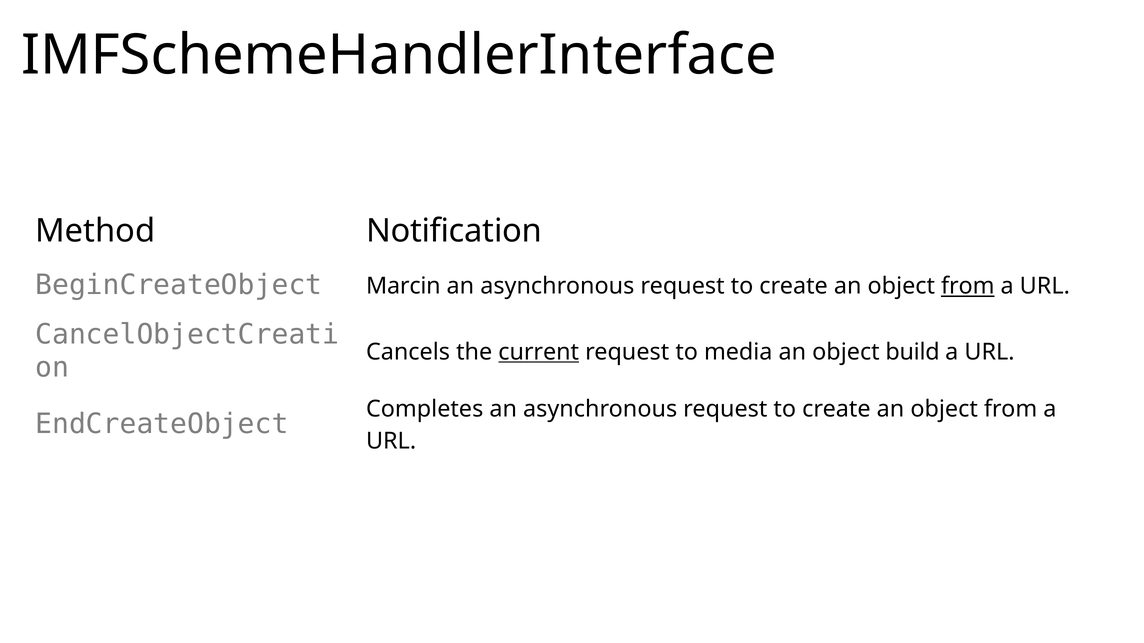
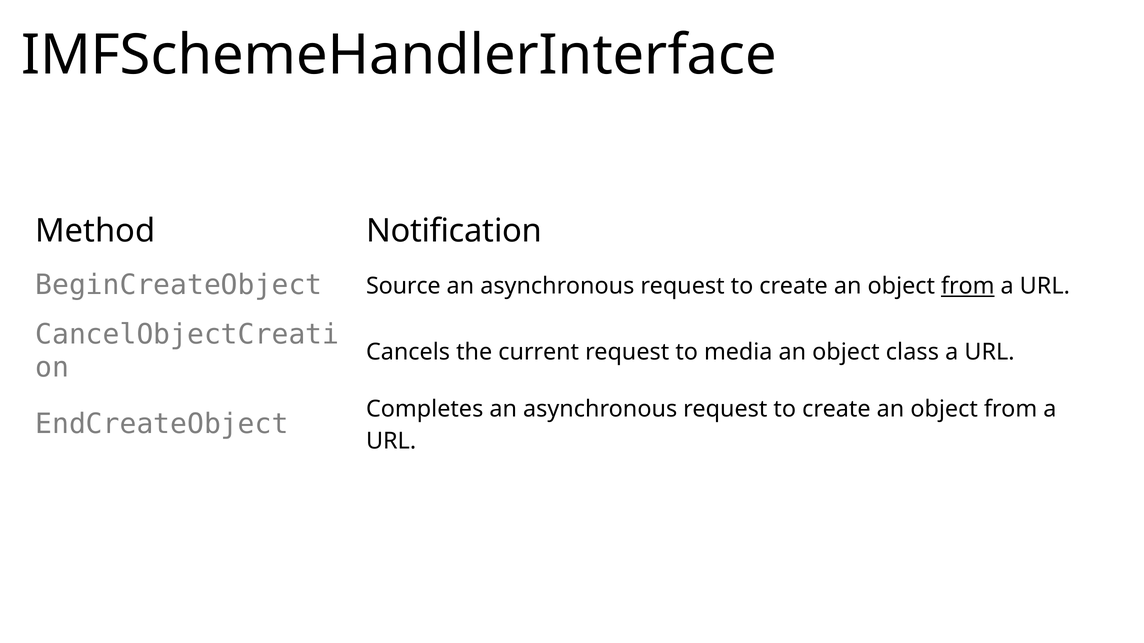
Marcin: Marcin -> Source
current underline: present -> none
build: build -> class
